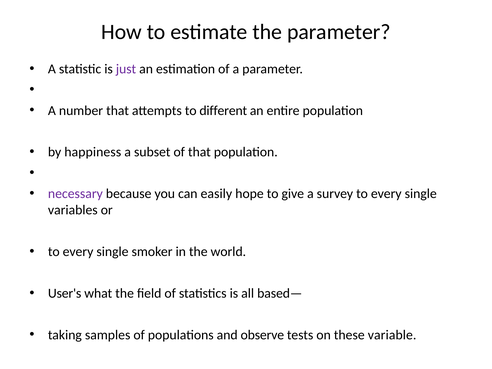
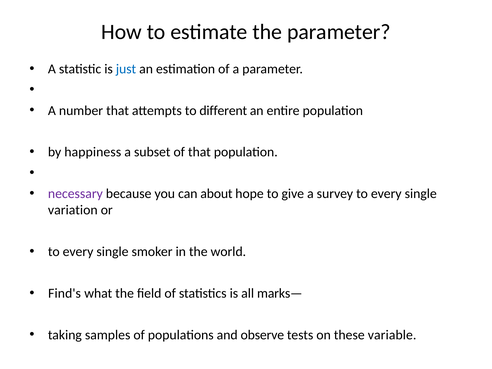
just colour: purple -> blue
easily: easily -> about
variables: variables -> variation
User's: User's -> Find's
based—: based— -> marks—
